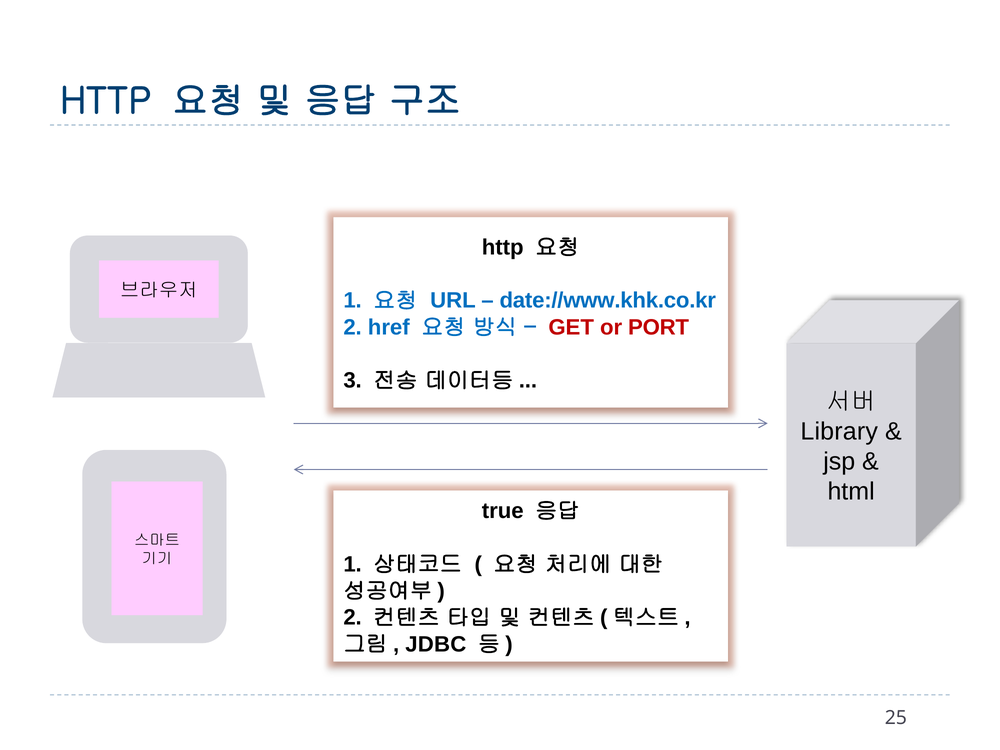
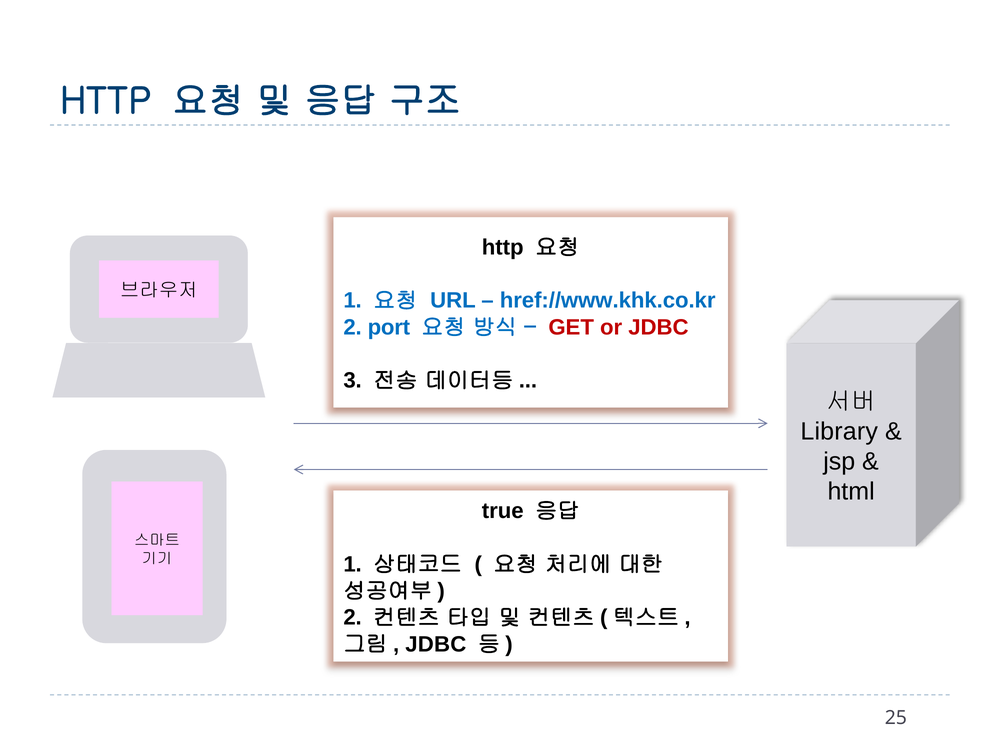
date://www.khk.co.kr: date://www.khk.co.kr -> href://www.khk.co.kr
href: href -> port
or PORT: PORT -> JDBC
